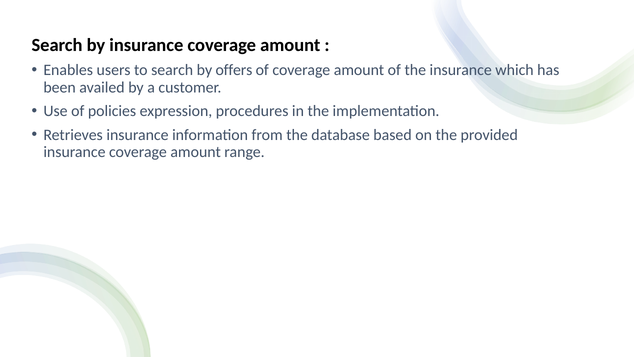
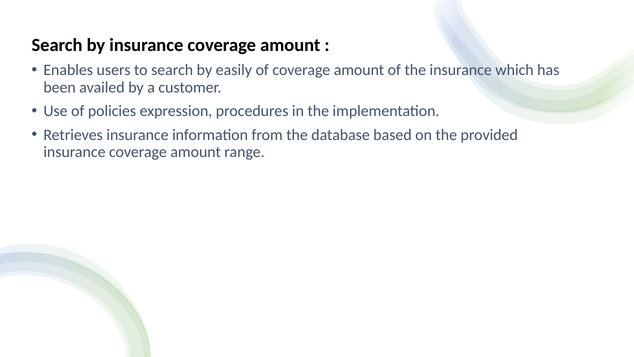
offers: offers -> easily
